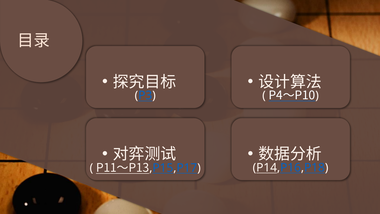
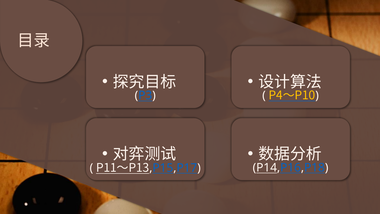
P4～P10 colour: white -> yellow
